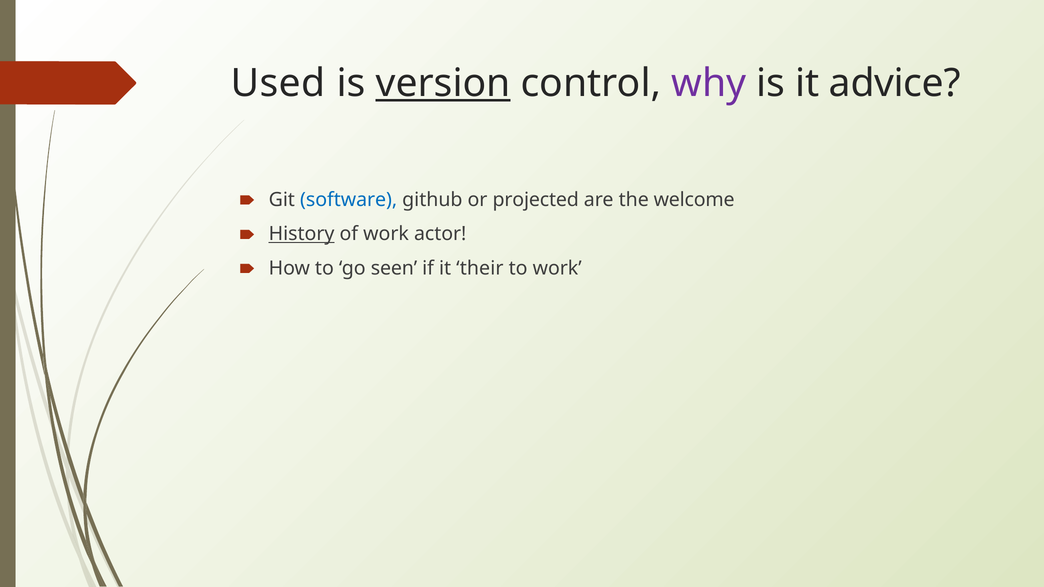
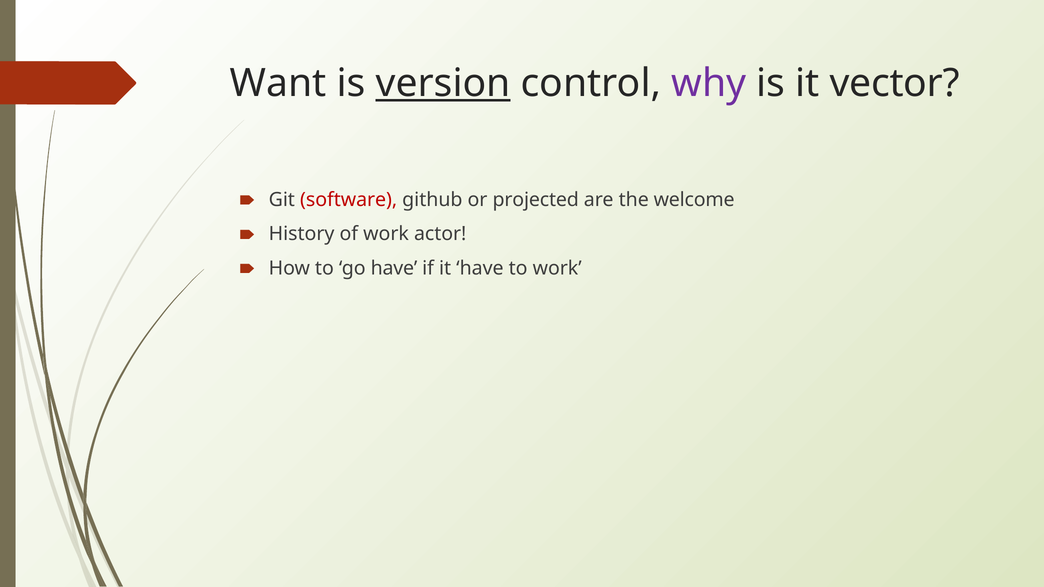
Used: Used -> Want
advice: advice -> vector
software colour: blue -> red
History underline: present -> none
go seen: seen -> have
it their: their -> have
